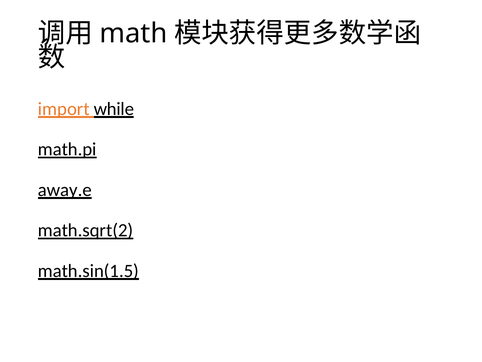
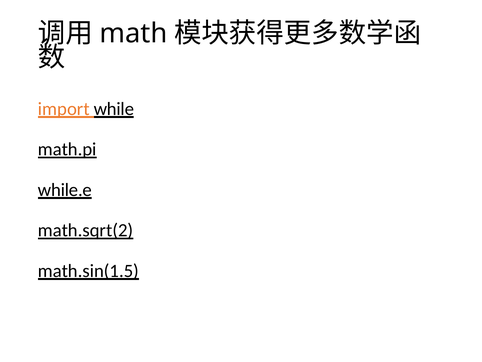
away.e: away.e -> while.e
